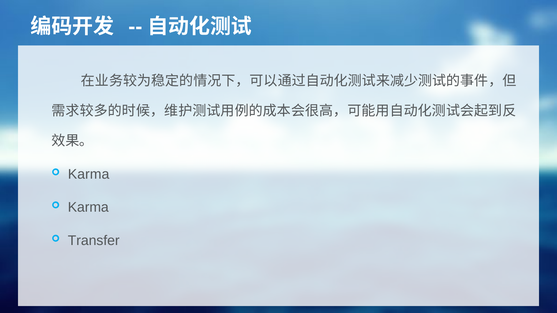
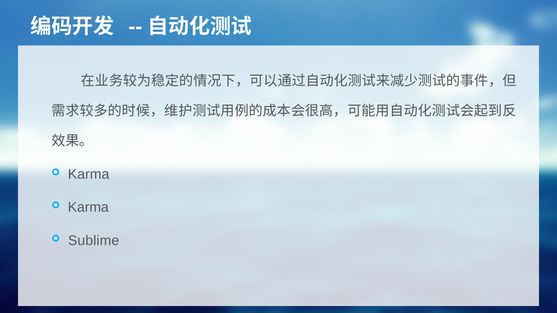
Transfer: Transfer -> Sublime
